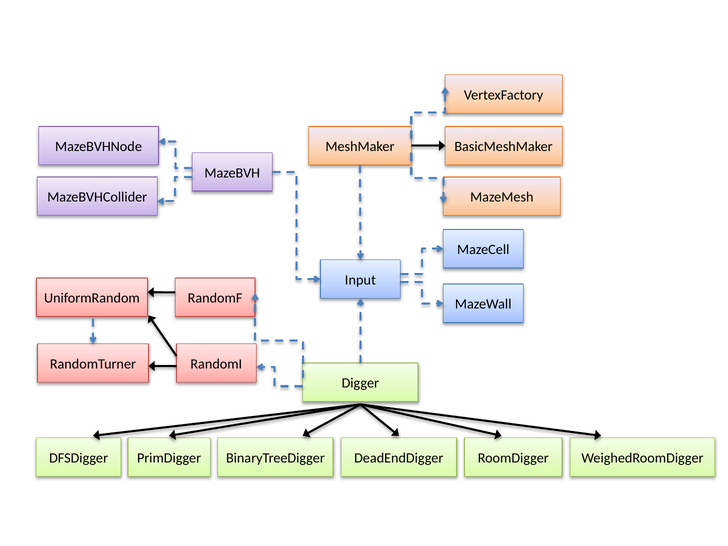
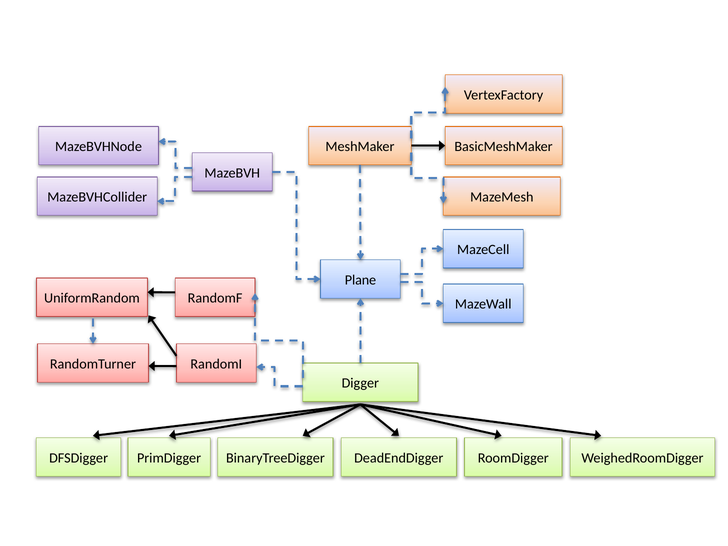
Input: Input -> Plane
